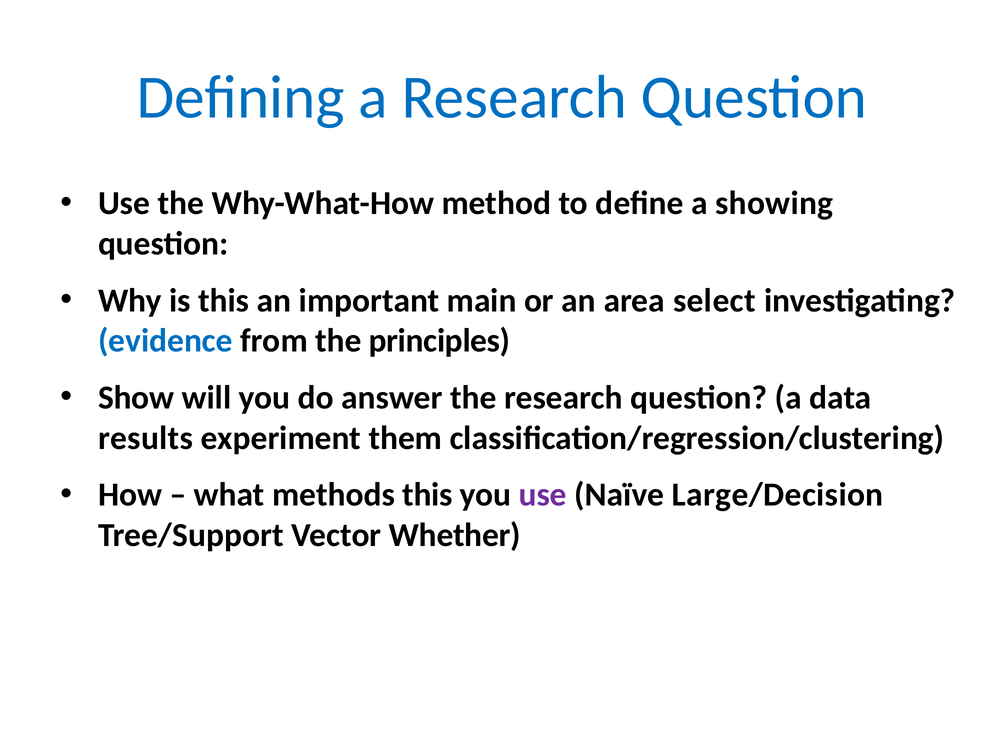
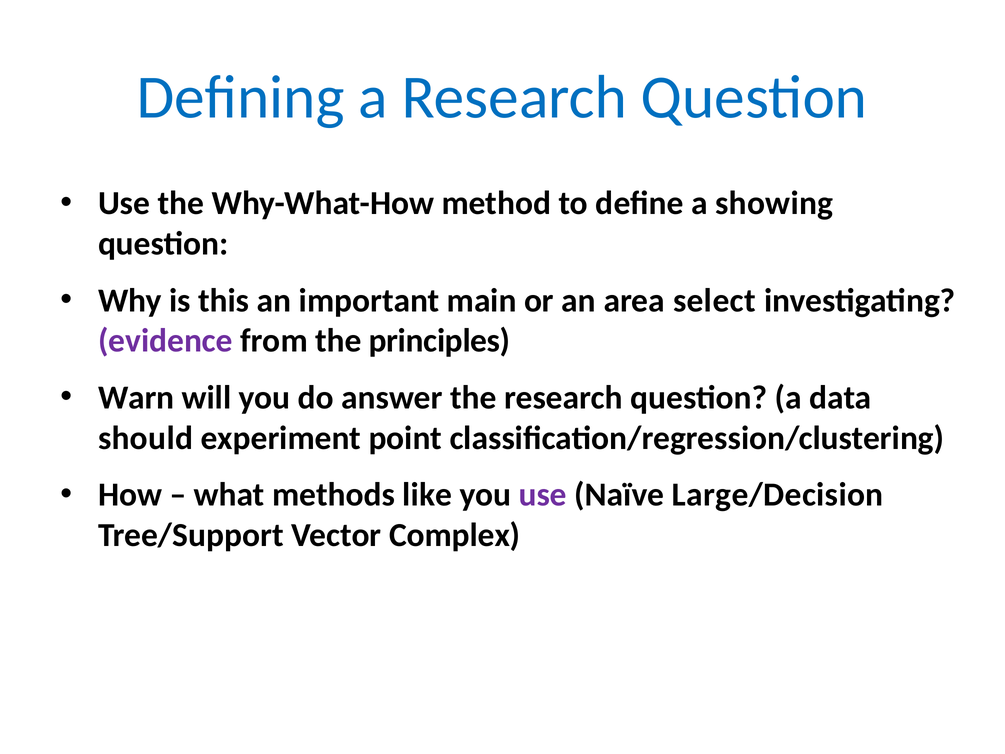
evidence colour: blue -> purple
Show: Show -> Warn
results: results -> should
them: them -> point
methods this: this -> like
Whether: Whether -> Complex
